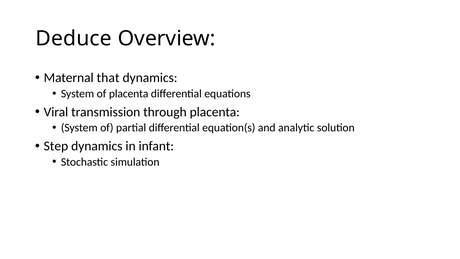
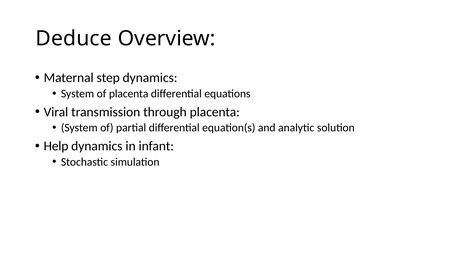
that: that -> step
Step: Step -> Help
